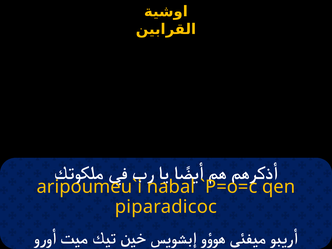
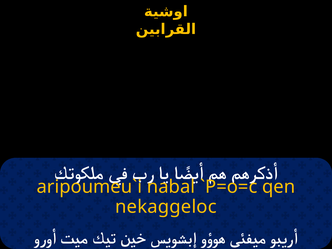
piparadicoc: piparadicoc -> nekaggeloc
